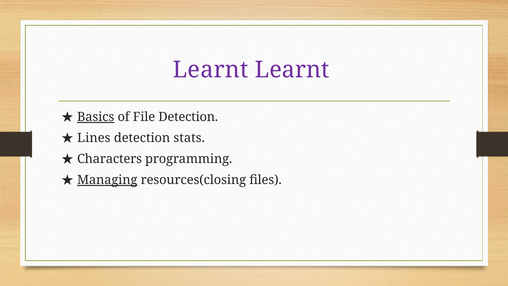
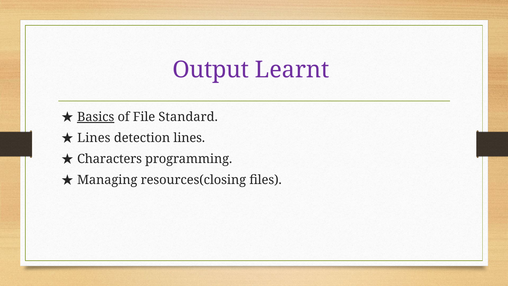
Learnt at (211, 70): Learnt -> Output
File Detection: Detection -> Standard
detection stats: stats -> lines
Managing underline: present -> none
